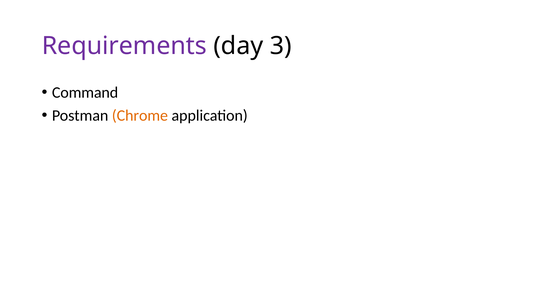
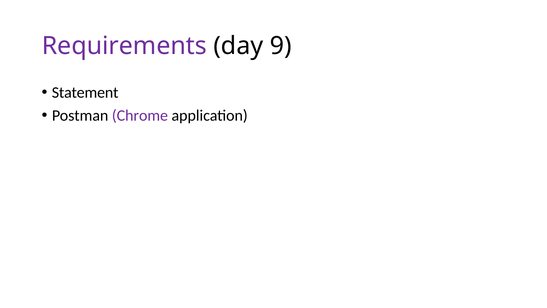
3: 3 -> 9
Command: Command -> Statement
Chrome colour: orange -> purple
